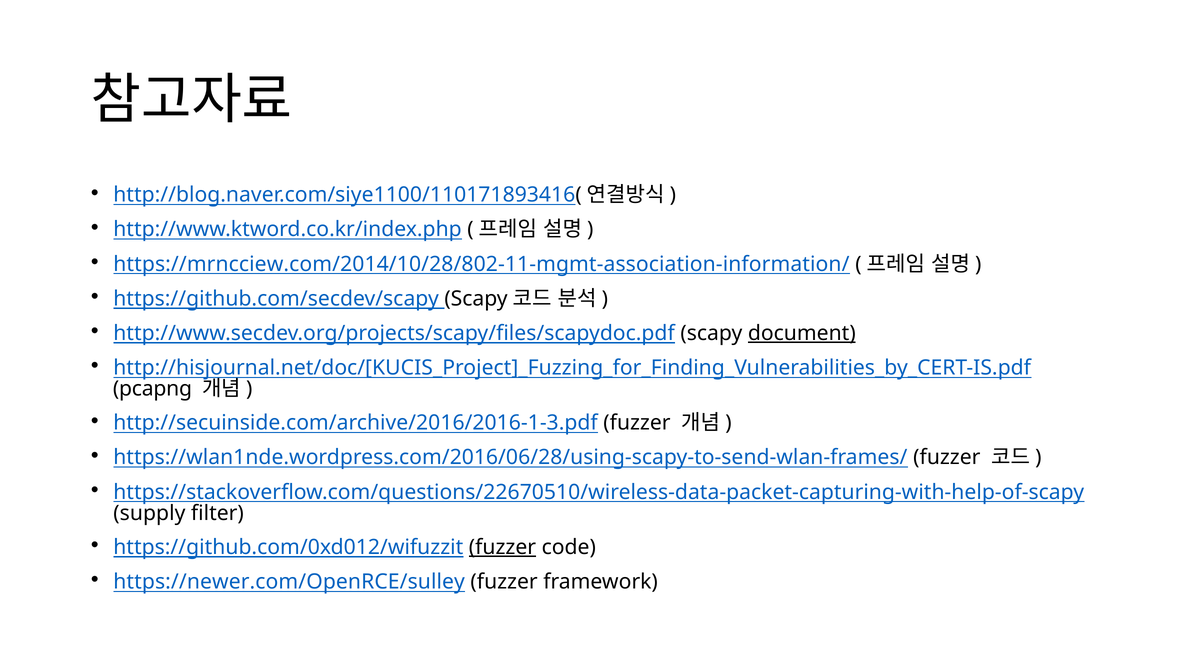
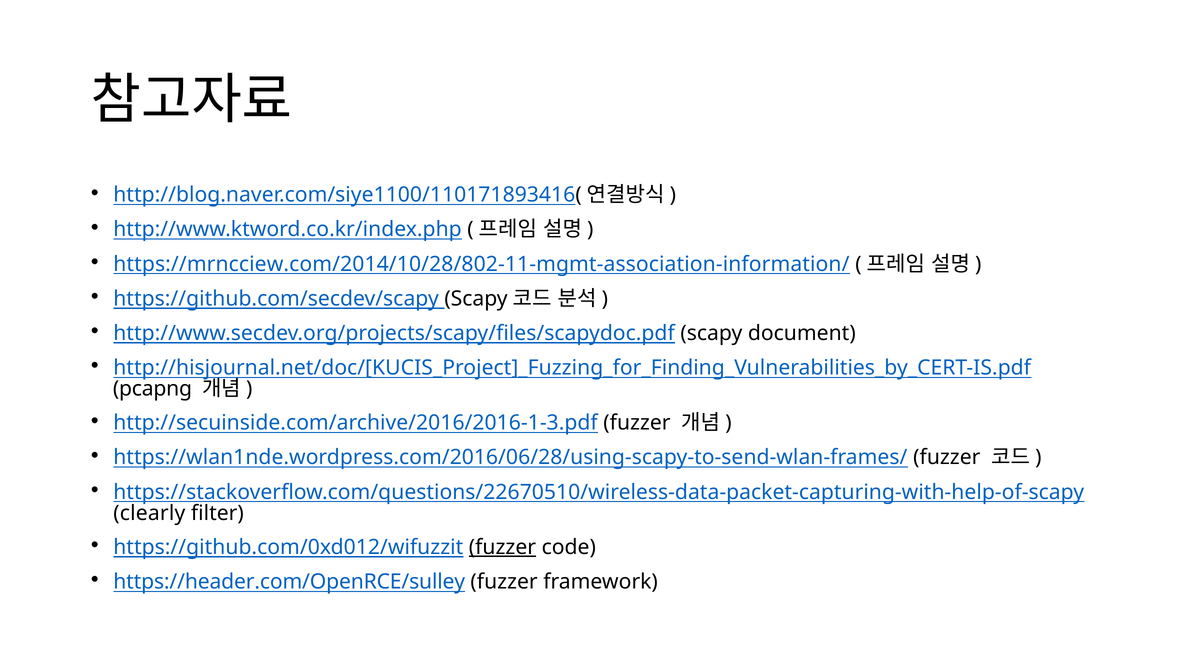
document underline: present -> none
supply: supply -> clearly
https://newer.com/OpenRCE/sulley: https://newer.com/OpenRCE/sulley -> https://header.com/OpenRCE/sulley
